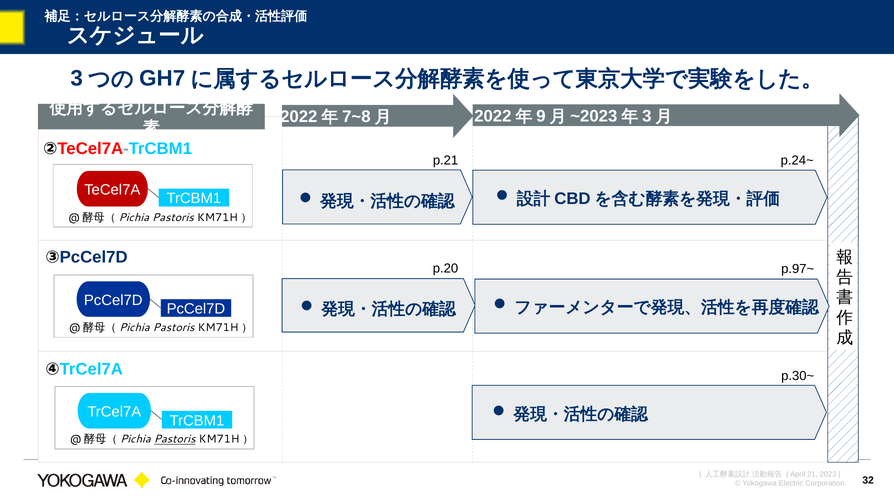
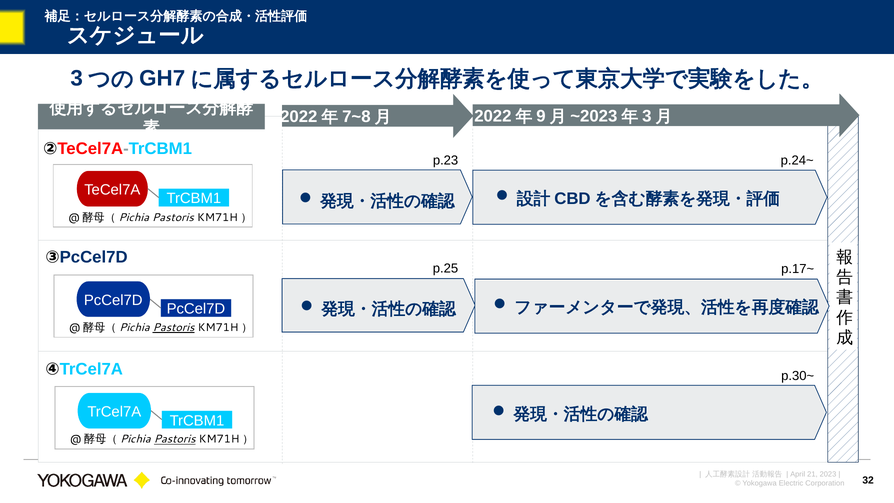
p.21: p.21 -> p.23
p.20: p.20 -> p.25
p.97~: p.97~ -> p.17~
Pastoris at (174, 328) underline: none -> present
